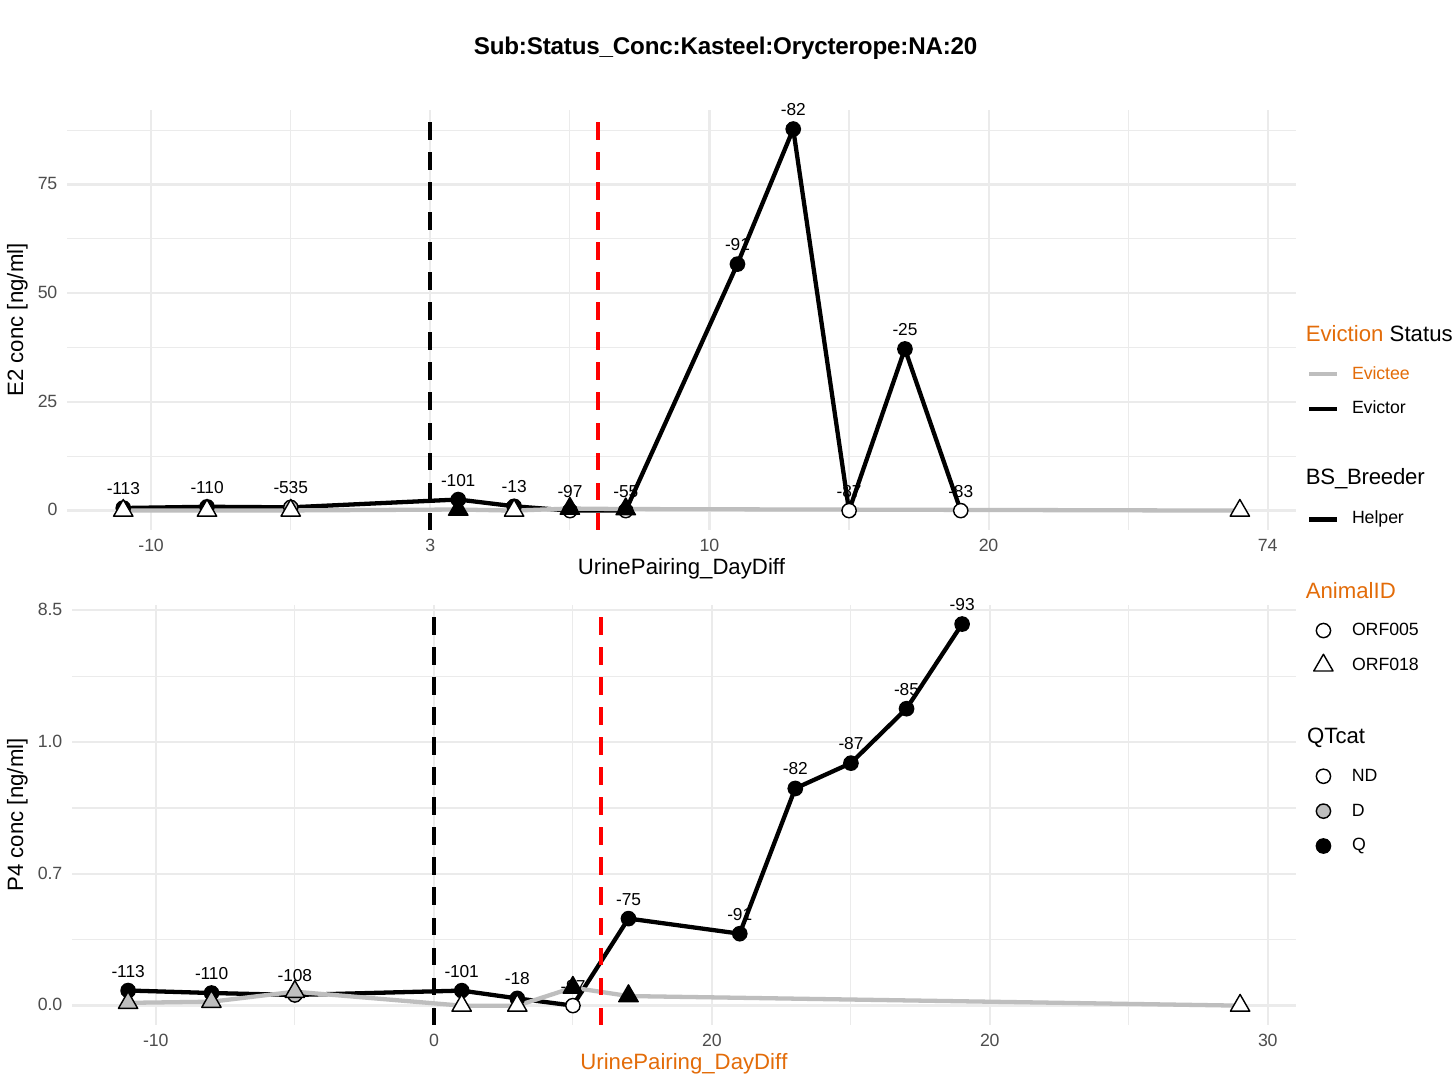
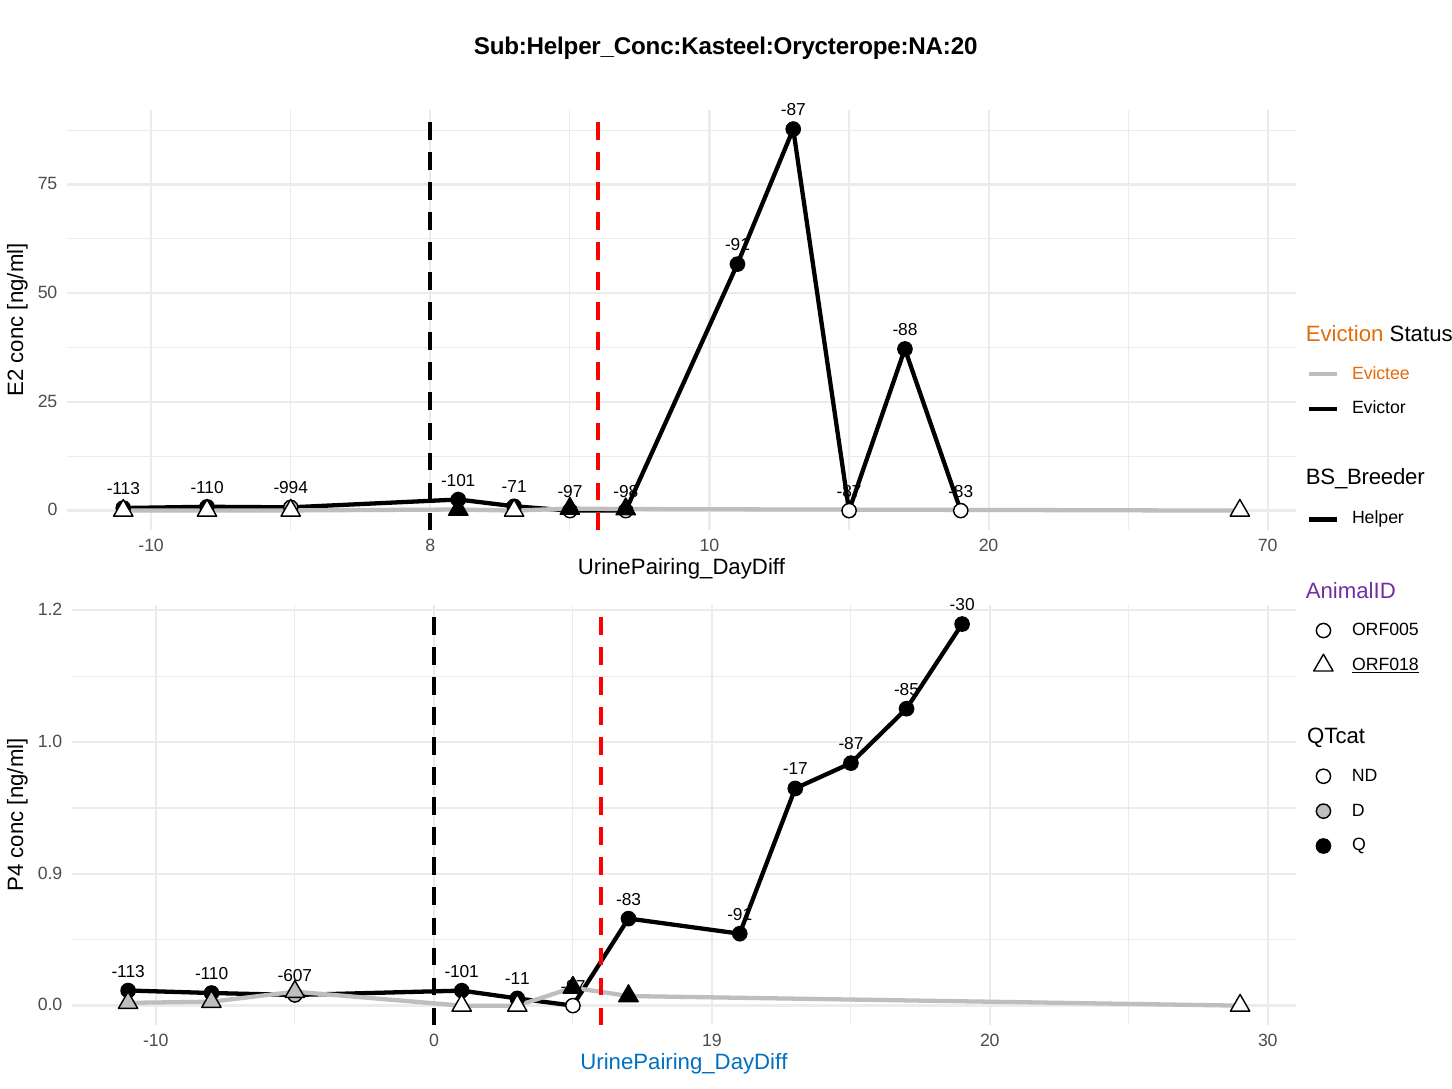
Sub:Status_Conc:Kasteel:Orycterope:NA:20: Sub:Status_Conc:Kasteel:Orycterope:NA:20 -> Sub:Helper_Conc:Kasteel:Orycterope:NA:20
-82 at (793, 110): -82 -> -87
-25: -25 -> -88
-535: -535 -> -994
-13: -13 -> -71
-55: -55 -> -98
3: 3 -> 8
74: 74 -> 70
AnimalID colour: orange -> purple
-93: -93 -> -30
8.5: 8.5 -> 1.2
ORF018 underline: none -> present
-82 at (795, 769): -82 -> -17
0.7: 0.7 -> 0.9
-75 at (629, 899): -75 -> -83
-108: -108 -> -607
-18: -18 -> -11
0 20: 20 -> 19
UrinePairing_DayDiff at (684, 1062) colour: orange -> blue
